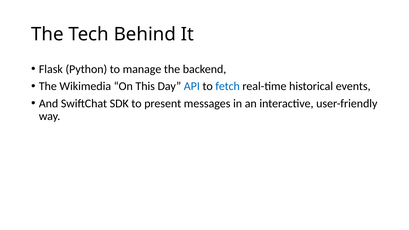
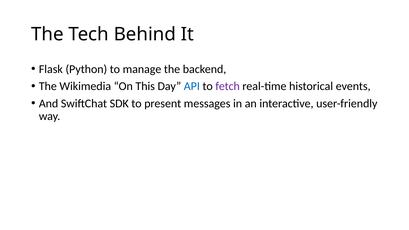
fetch colour: blue -> purple
